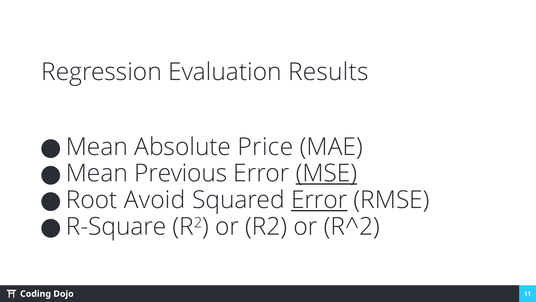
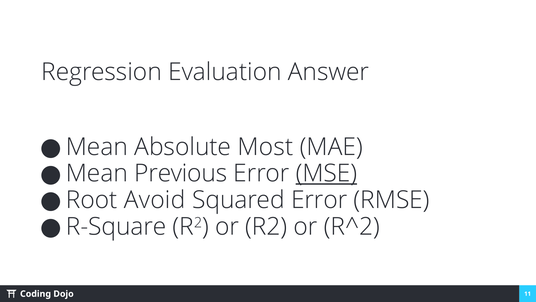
Results: Results -> Answer
Price: Price -> Most
Error at (319, 200) underline: present -> none
